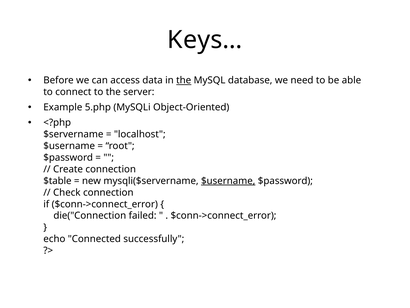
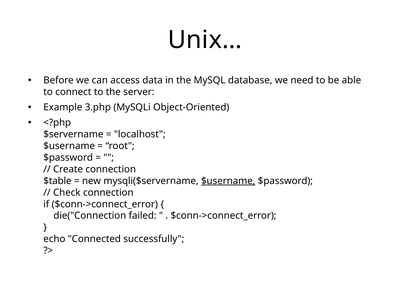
Keys…: Keys… -> Unix…
the at (184, 80) underline: present -> none
5.php: 5.php -> 3.php
